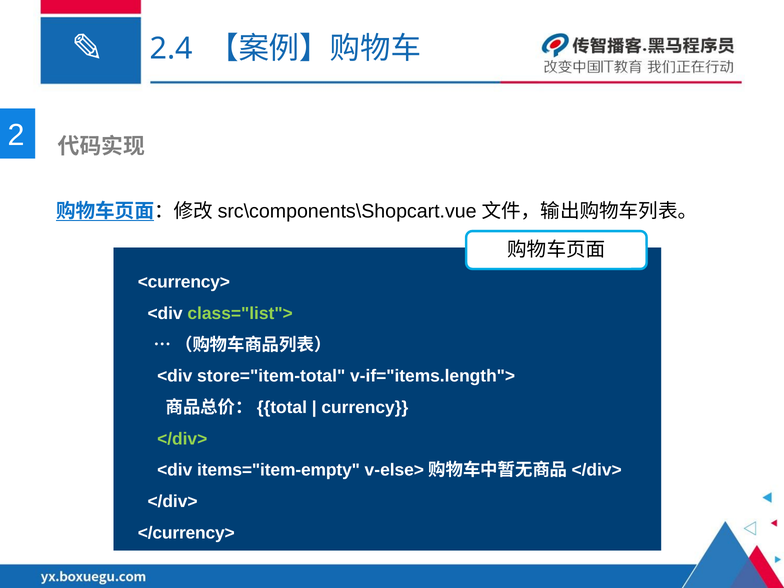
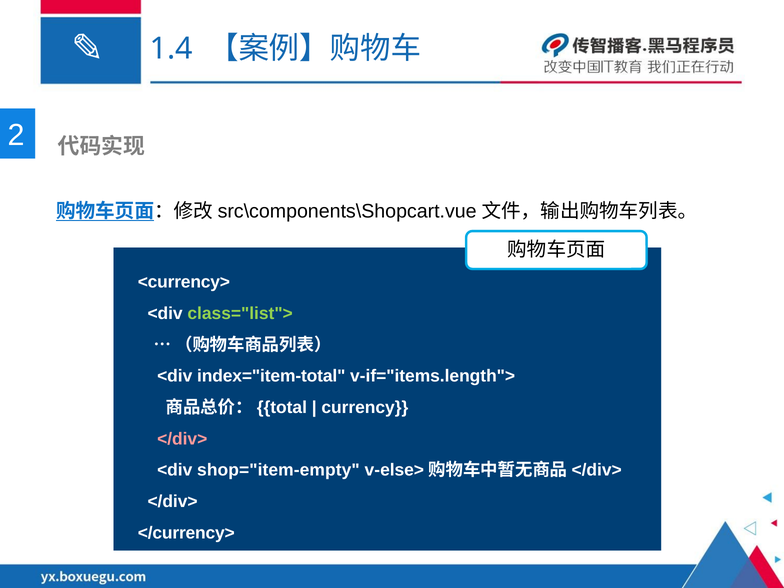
2.4: 2.4 -> 1.4
store="item-total: store="item-total -> index="item-total
</div> at (182, 439) colour: light green -> pink
items="item-empty: items="item-empty -> shop="item-empty
